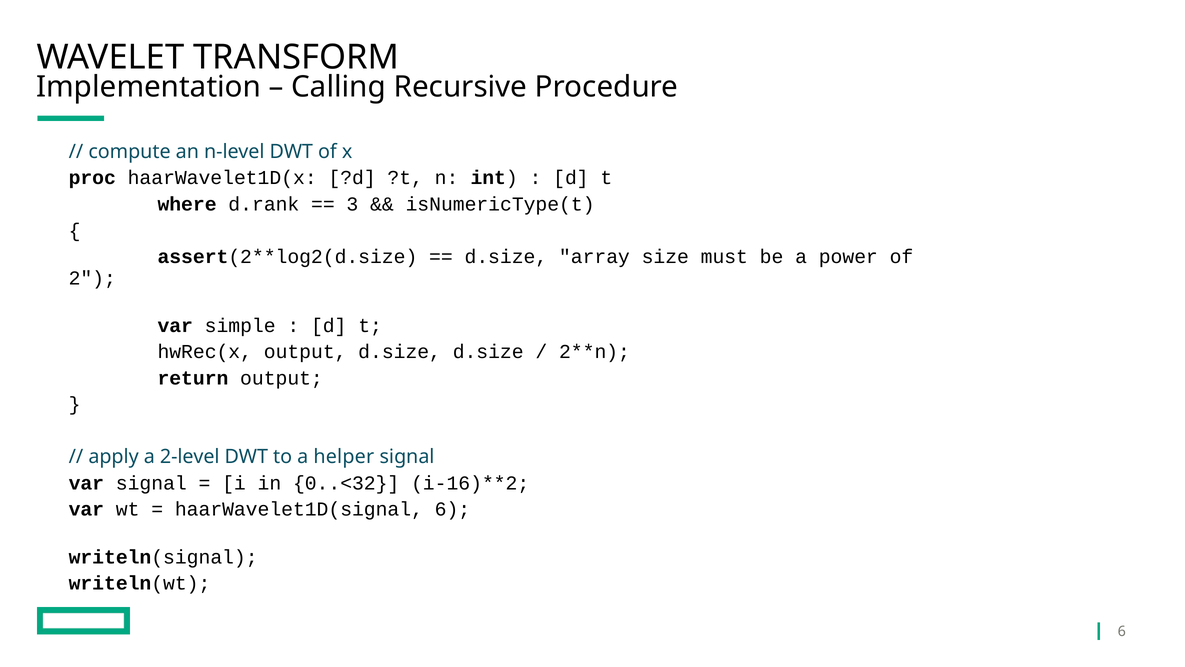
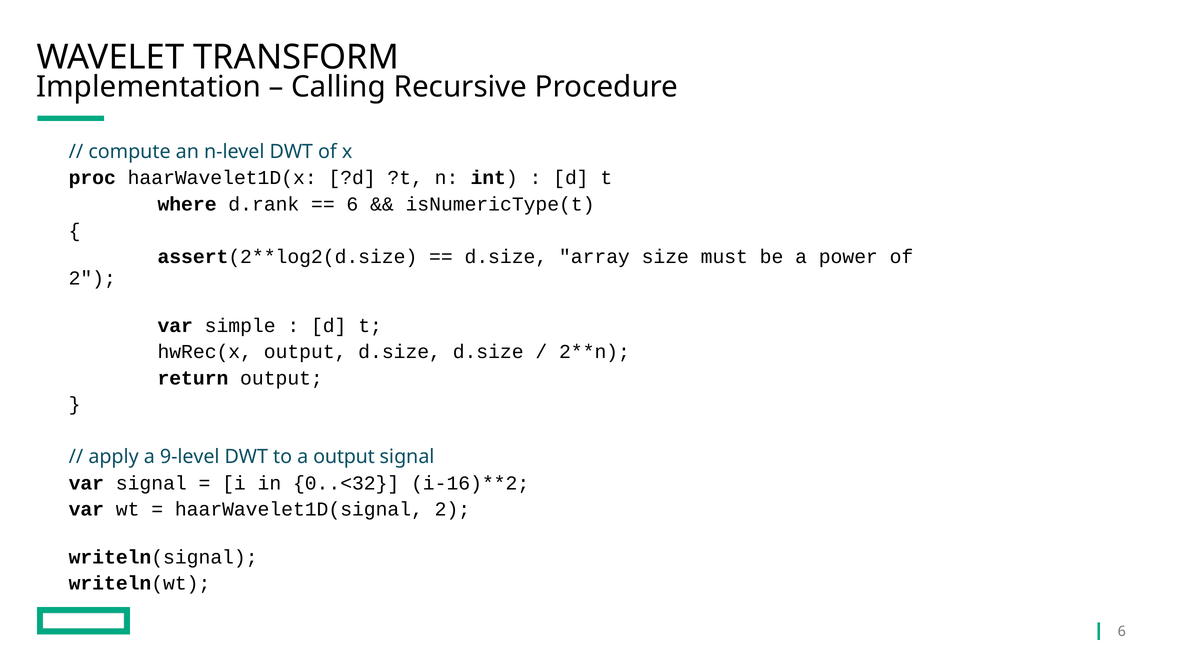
3 at (352, 204): 3 -> 6
2-level: 2-level -> 9-level
a helper: helper -> output
haarWavelet1D(signal 6: 6 -> 2
